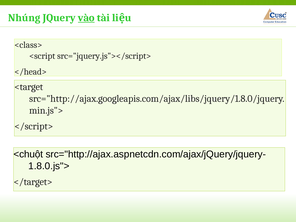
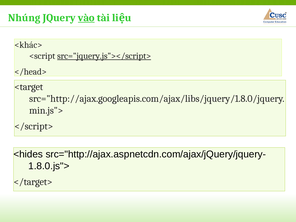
<class>: <class> -> <khác>
src="jquery.js"></script> underline: none -> present
<chuột: <chuột -> <hides
